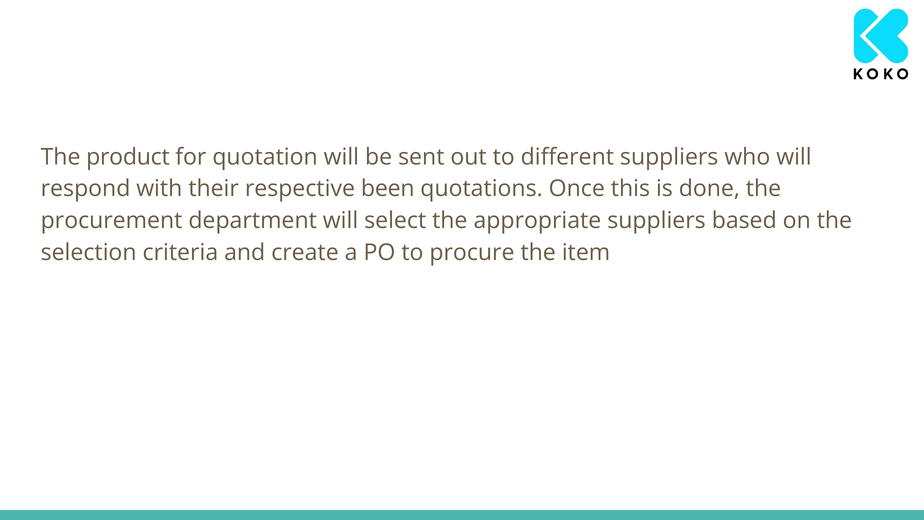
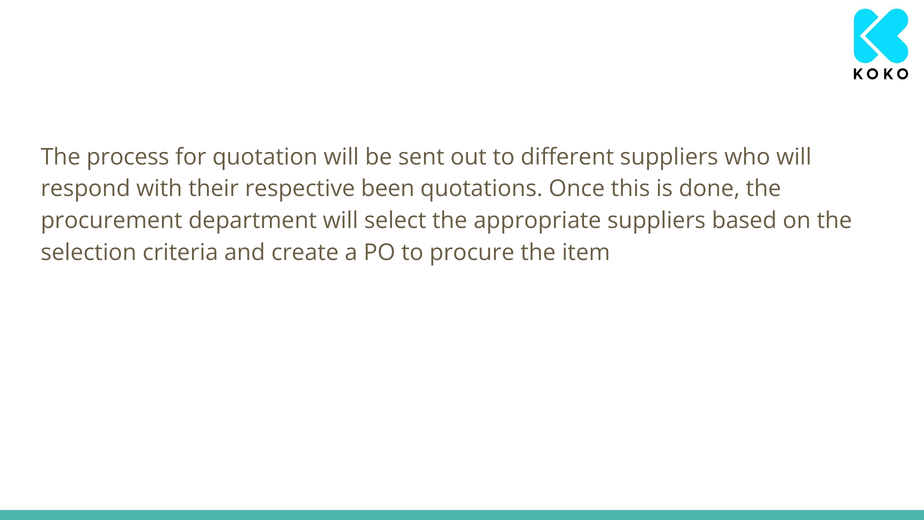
product: product -> process
